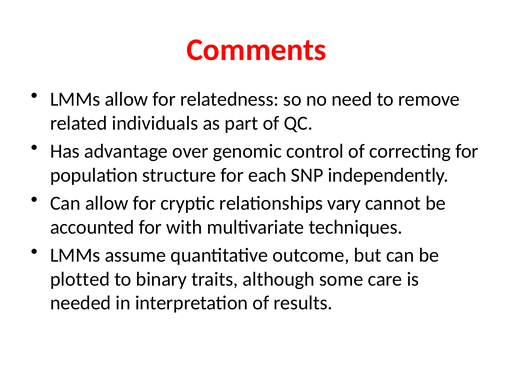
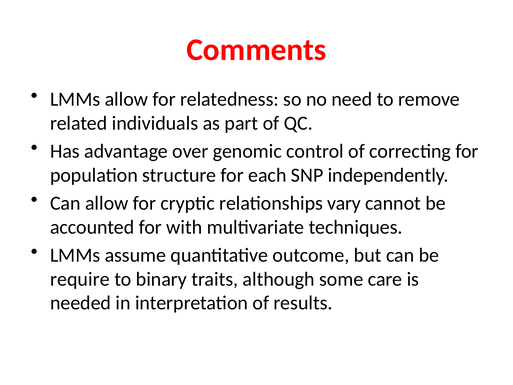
plotted: plotted -> require
